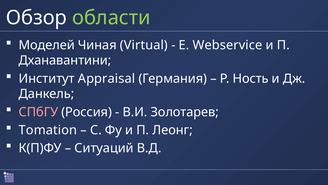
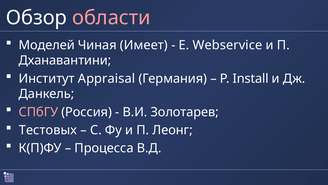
области colour: light green -> pink
Virtual: Virtual -> Имеет
Ность: Ность -> Install
Tomation: Tomation -> Тестовых
Ситуаций: Ситуаций -> Процесса
